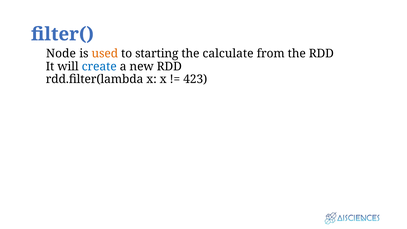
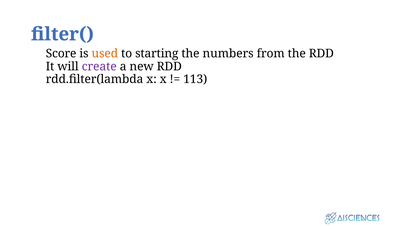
Node: Node -> Score
calculate: calculate -> numbers
create colour: blue -> purple
423: 423 -> 113
